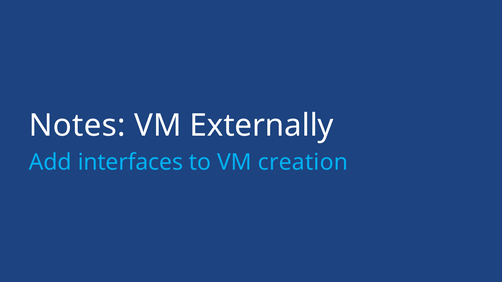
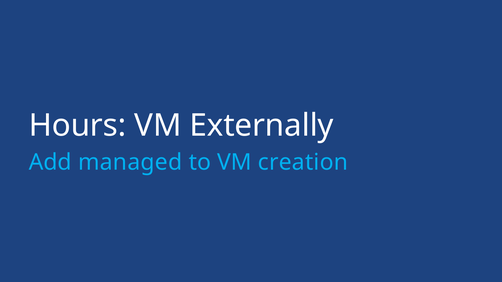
Notes: Notes -> Hours
interfaces: interfaces -> managed
